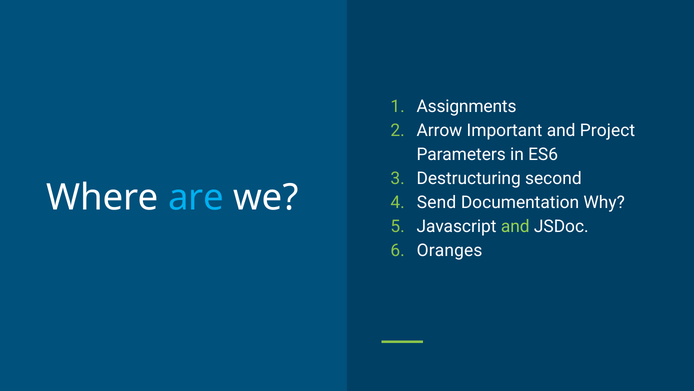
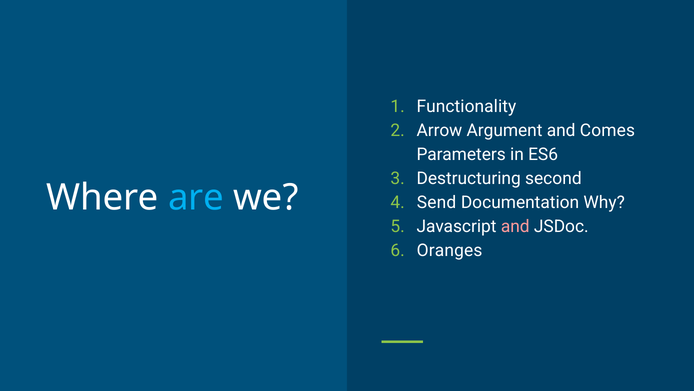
Assignments: Assignments -> Functionality
Important: Important -> Argument
Project: Project -> Comes
and at (515, 226) colour: light green -> pink
